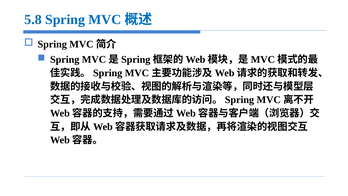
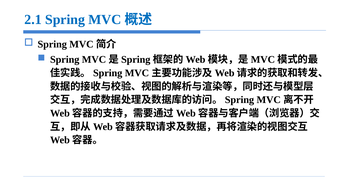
5.8: 5.8 -> 2.1
